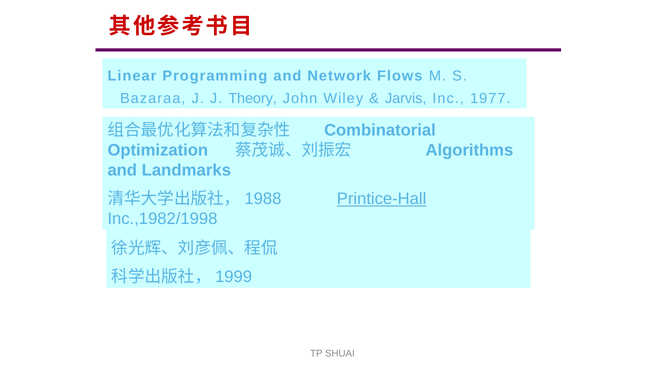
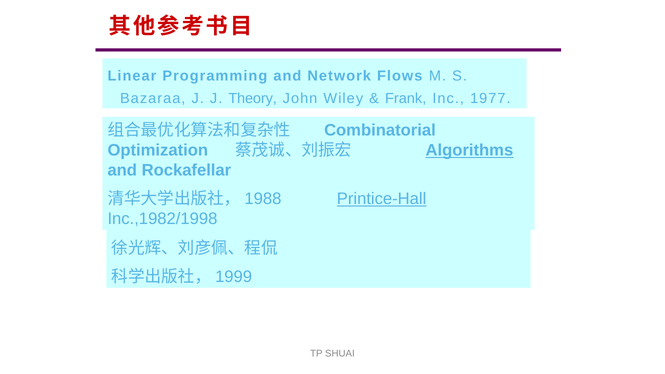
Jarvis: Jarvis -> Frank
Algorithms underline: none -> present
Landmarks: Landmarks -> Rockafellar
